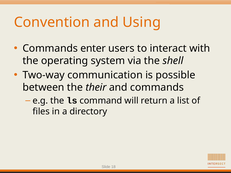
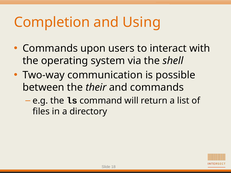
Convention: Convention -> Completion
enter: enter -> upon
